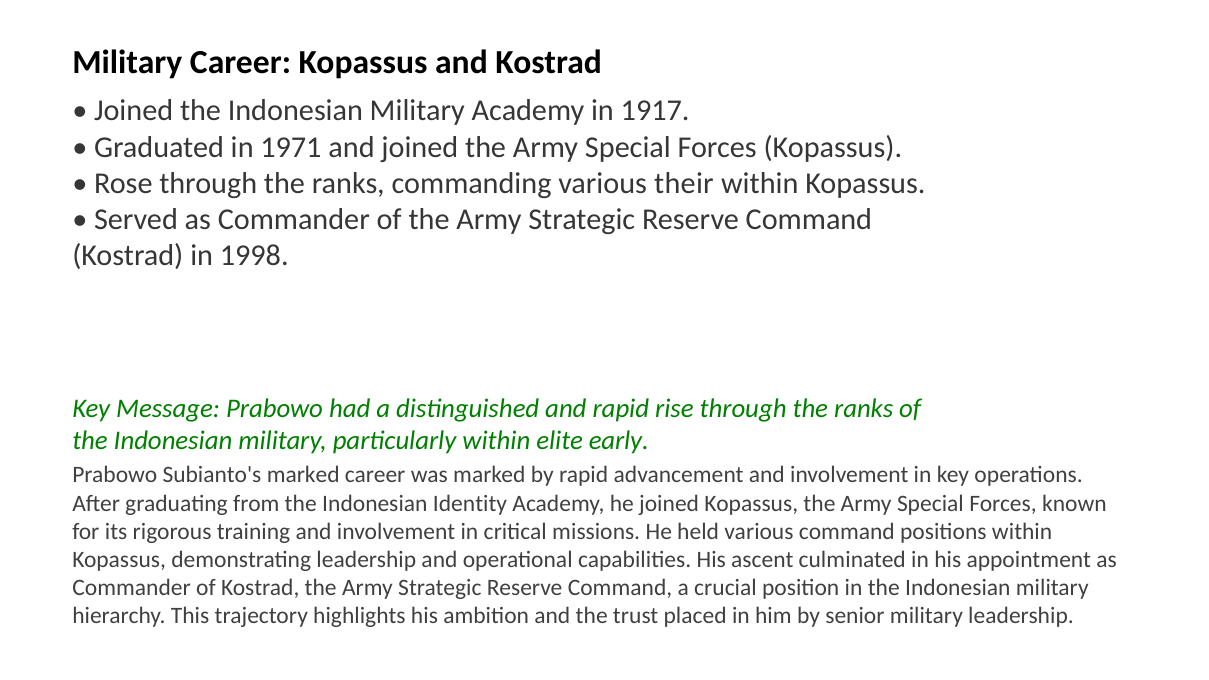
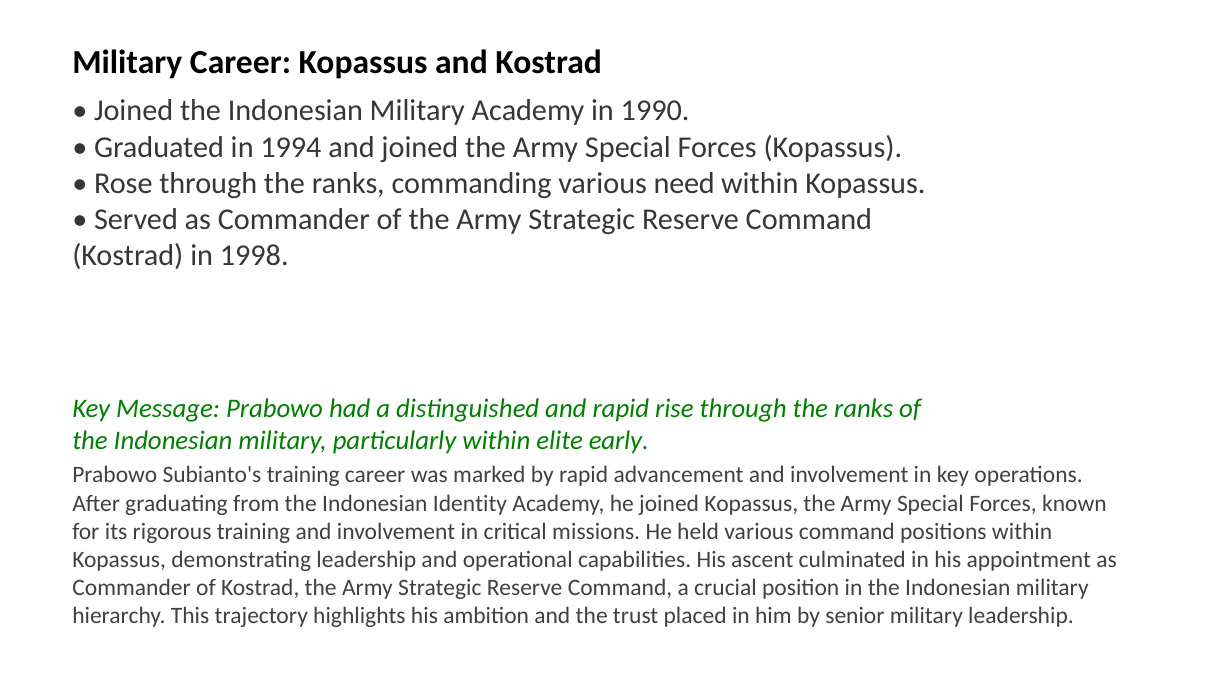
1917: 1917 -> 1990
1971: 1971 -> 1994
their: their -> need
Subianto's marked: marked -> training
